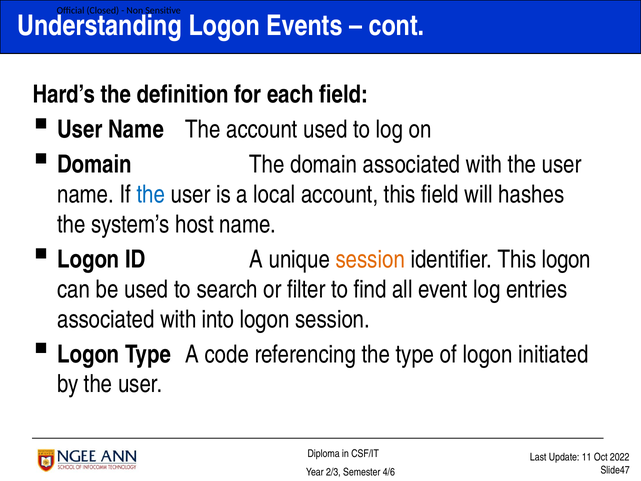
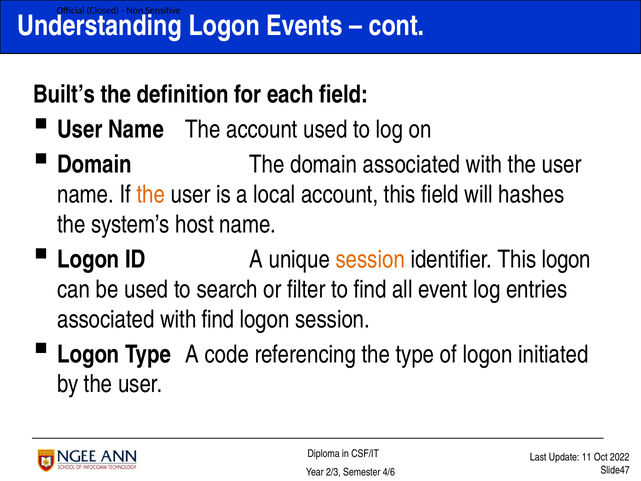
Hard’s: Hard’s -> Built’s
the at (151, 194) colour: blue -> orange
with into: into -> find
